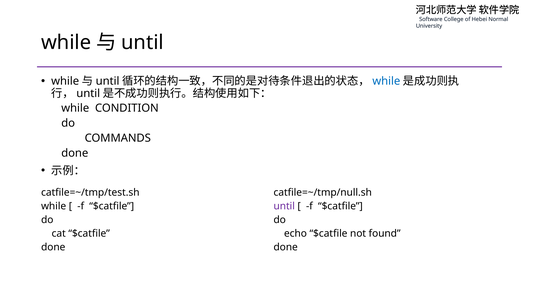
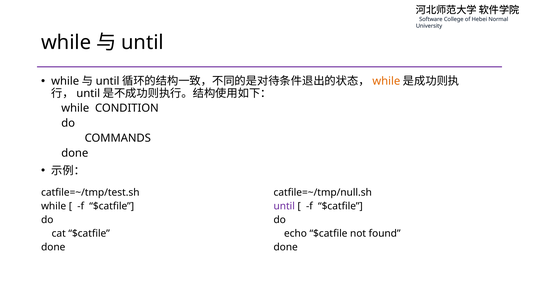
while at (386, 81) colour: blue -> orange
